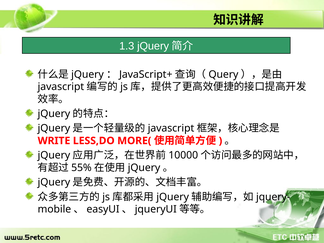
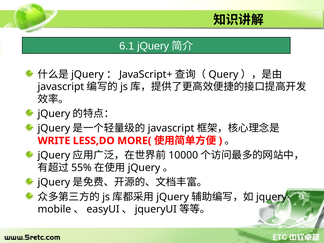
1.3: 1.3 -> 6.1
